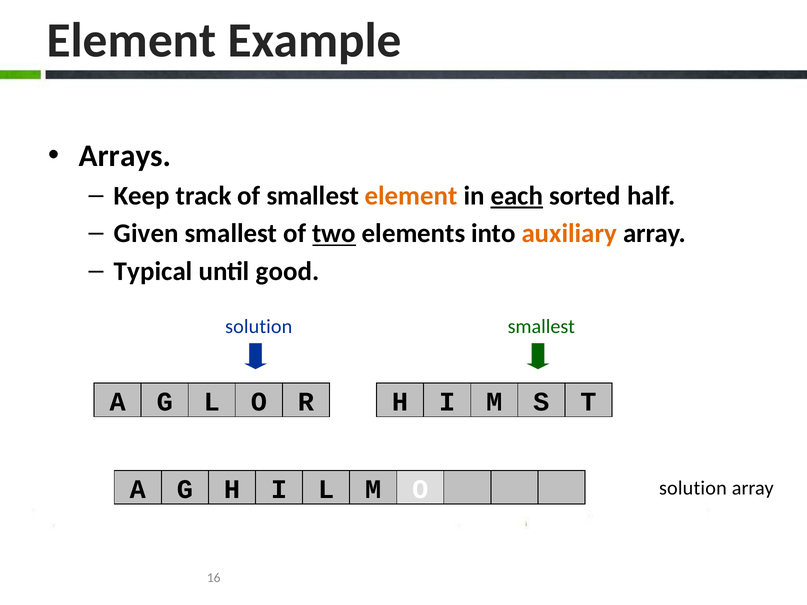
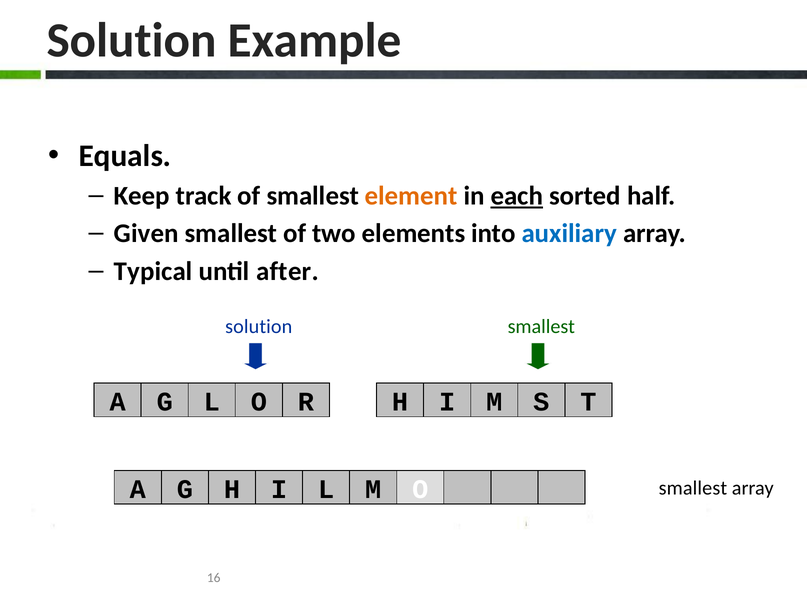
Element at (132, 40): Element -> Solution
Arrays: Arrays -> Equals
two underline: present -> none
auxiliary colour: orange -> blue
good: good -> after
solution at (693, 488): solution -> smallest
